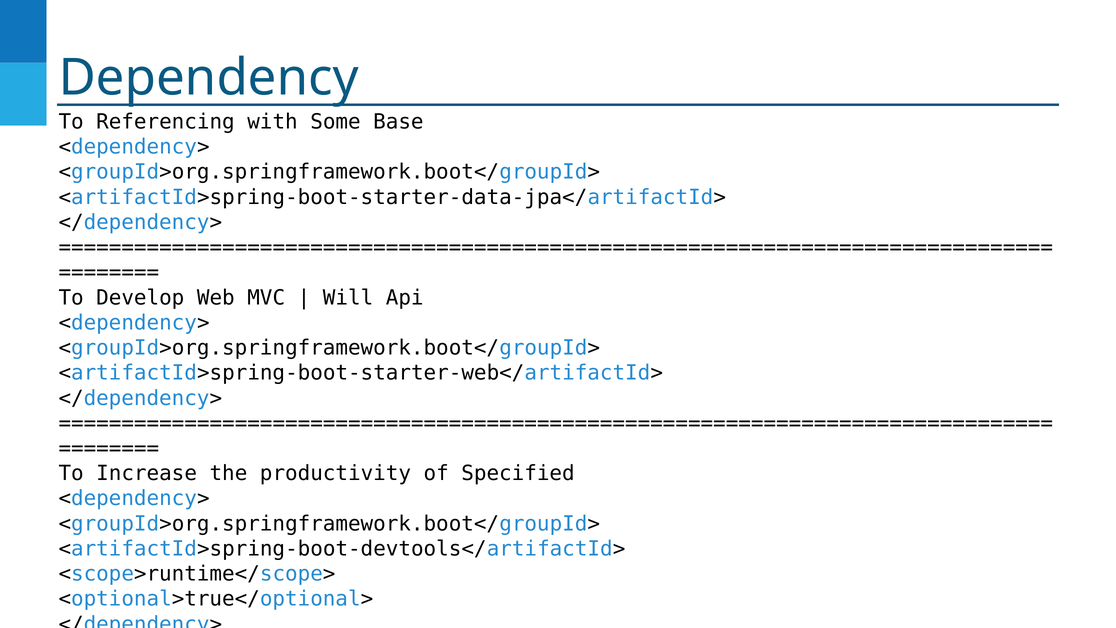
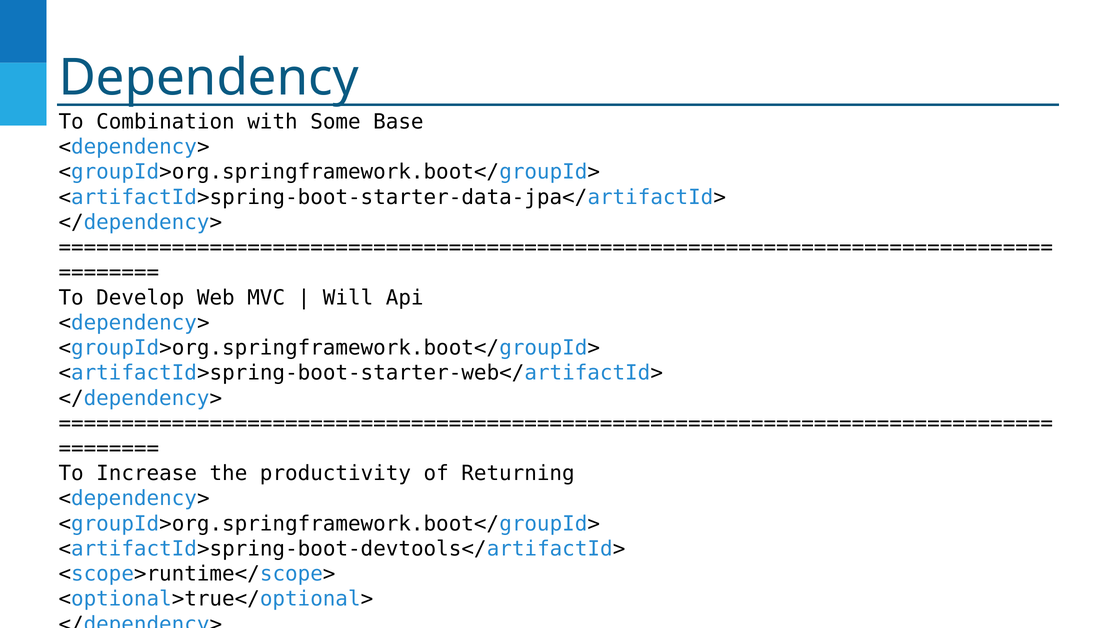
Referencing: Referencing -> Combination
Specified: Specified -> Returning
